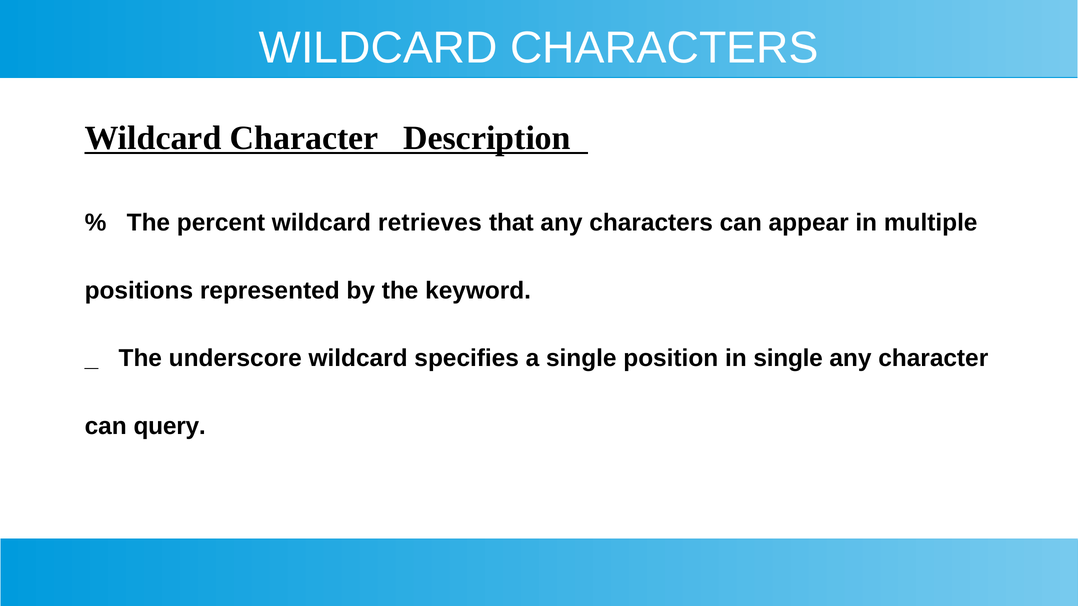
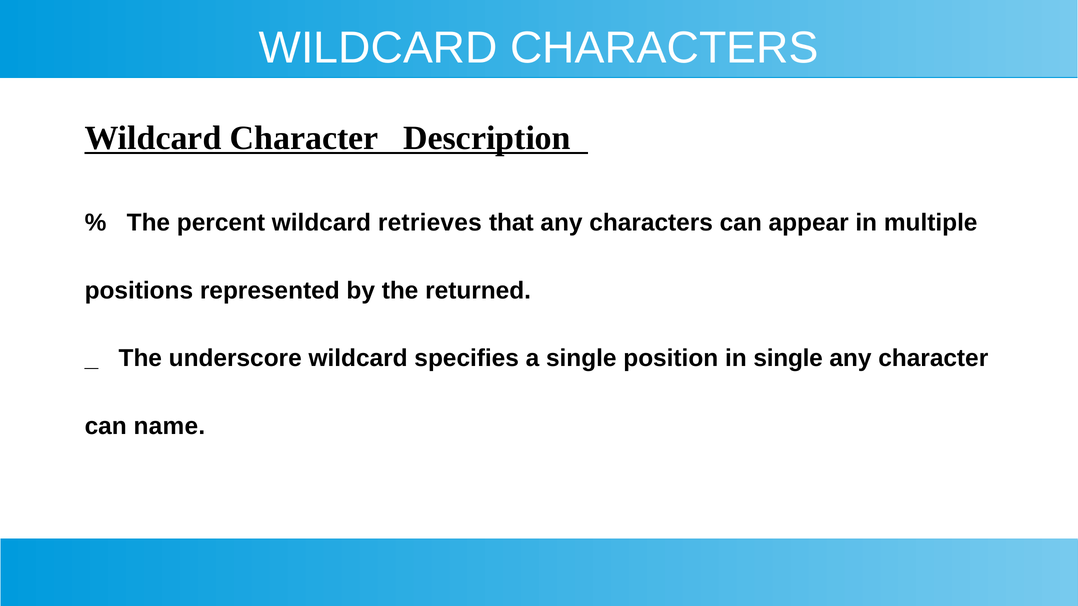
keyword: keyword -> returned
query: query -> name
